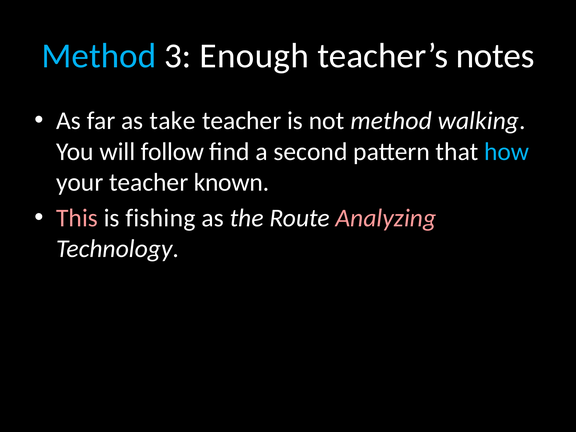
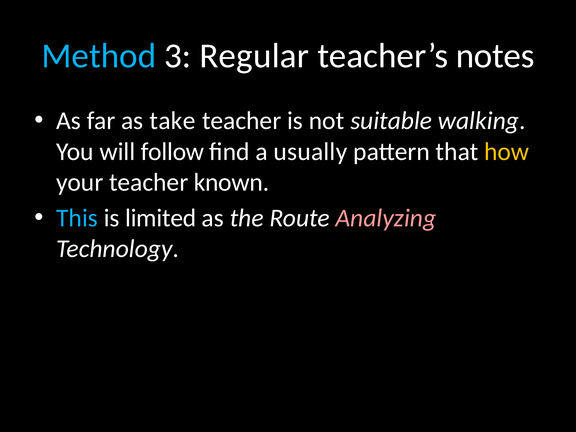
Enough: Enough -> Regular
not method: method -> suitable
second: second -> usually
how colour: light blue -> yellow
This colour: pink -> light blue
fishing: fishing -> limited
